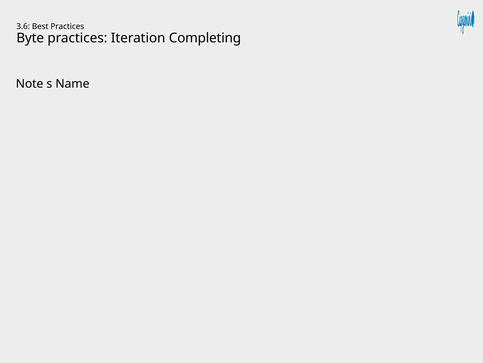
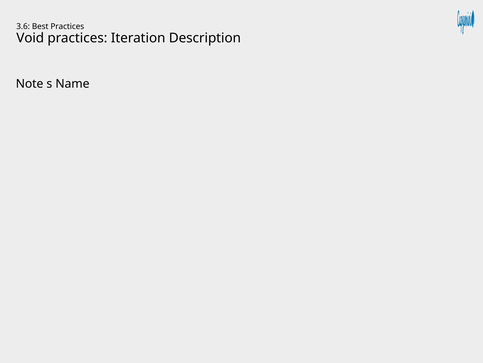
Byte: Byte -> Void
Completing: Completing -> Description
